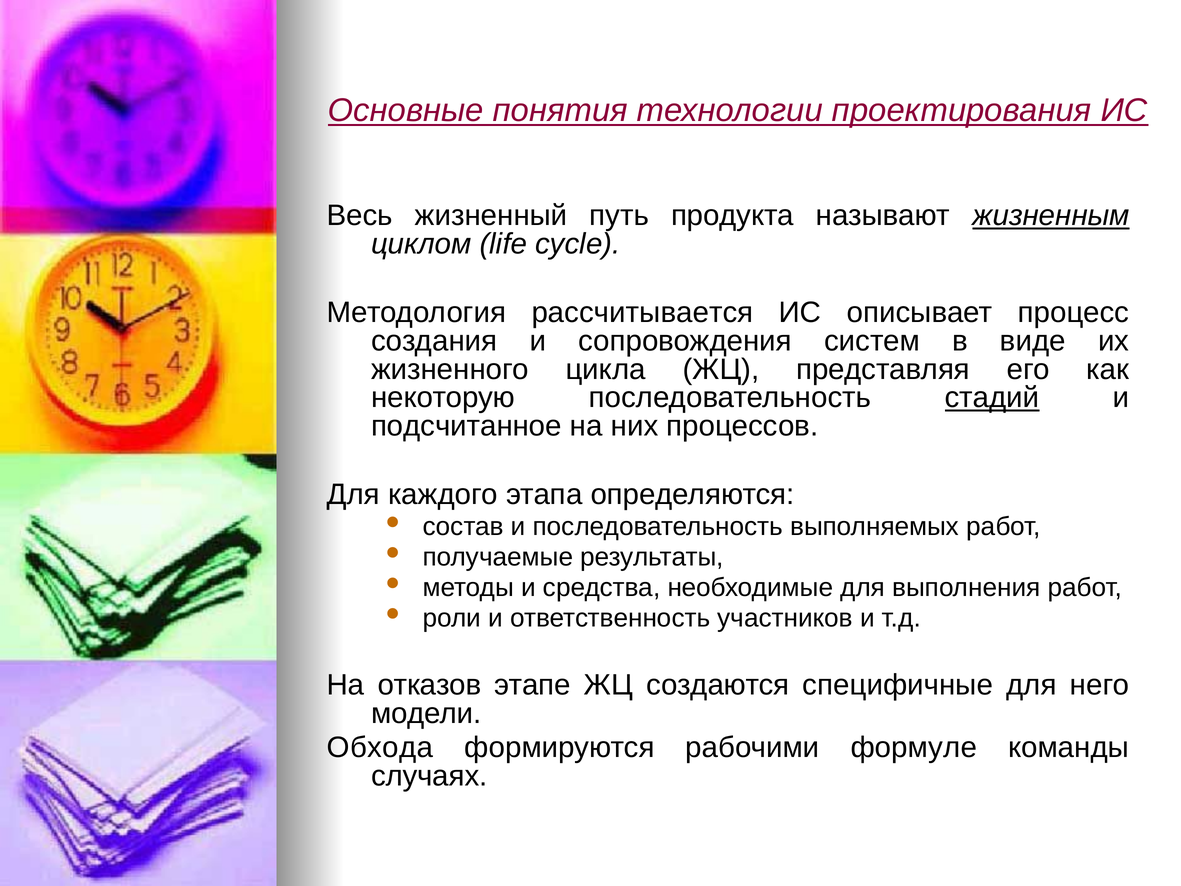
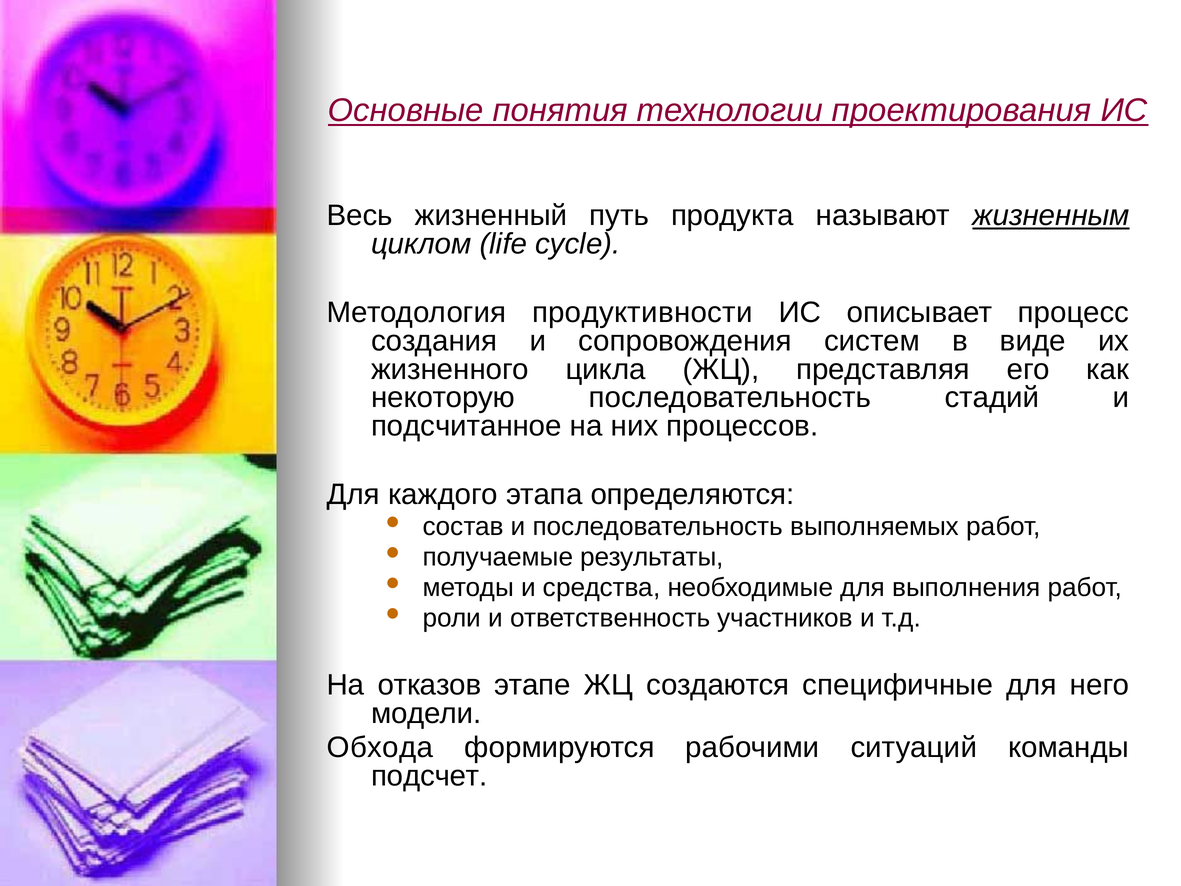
рассчитывается: рассчитывается -> продуктивности
стадий underline: present -> none
формуле: формуле -> ситуаций
случаях: случаях -> подсчет
